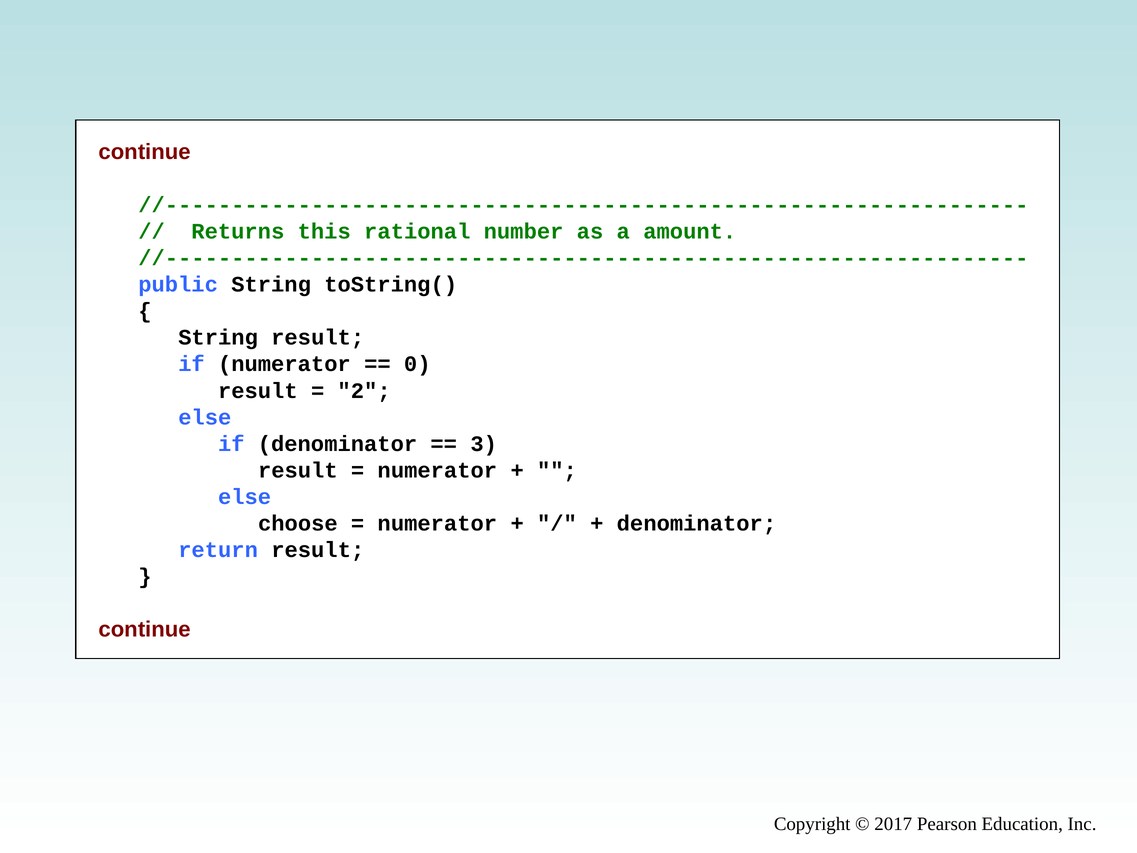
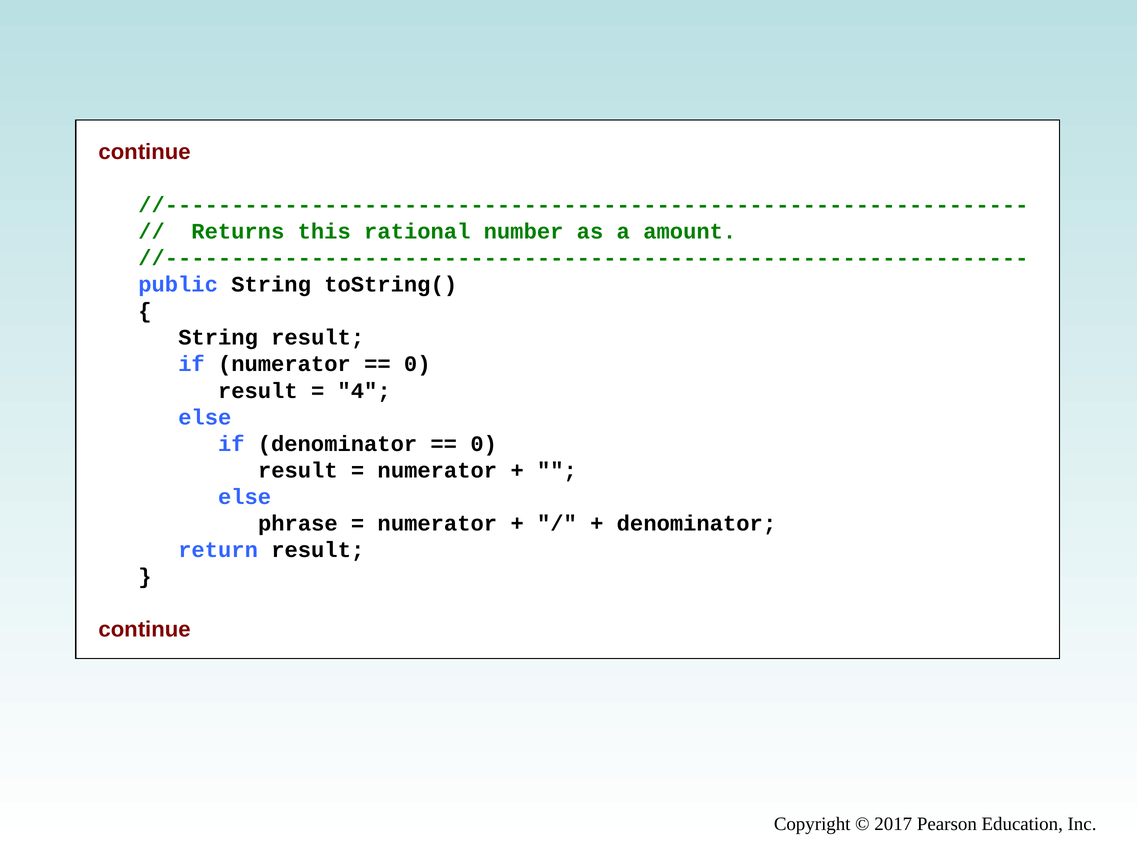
2: 2 -> 4
3 at (484, 444): 3 -> 0
choose: choose -> phrase
